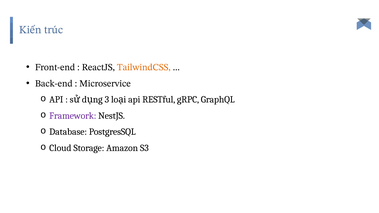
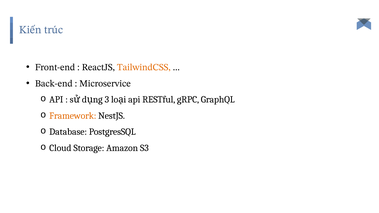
Framework colour: purple -> orange
